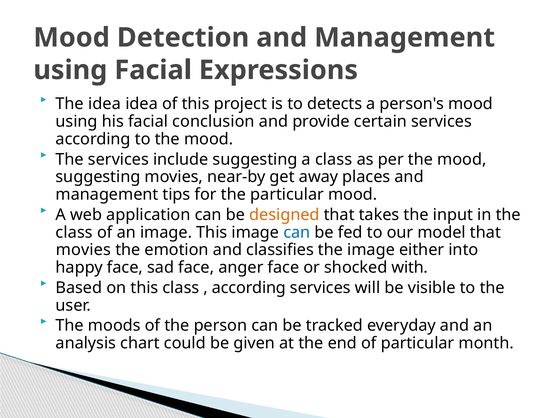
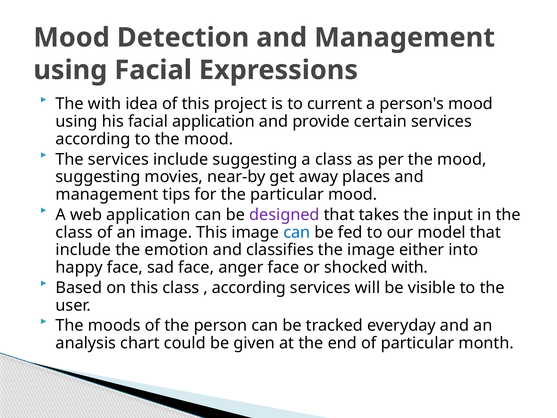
The idea: idea -> with
detects: detects -> current
facial conclusion: conclusion -> application
designed colour: orange -> purple
movies at (83, 250): movies -> include
